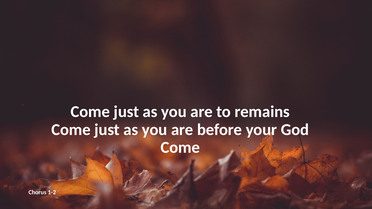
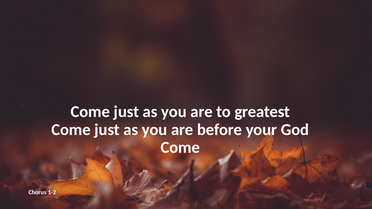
remains: remains -> greatest
